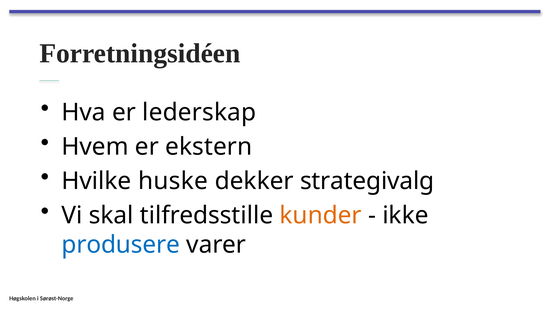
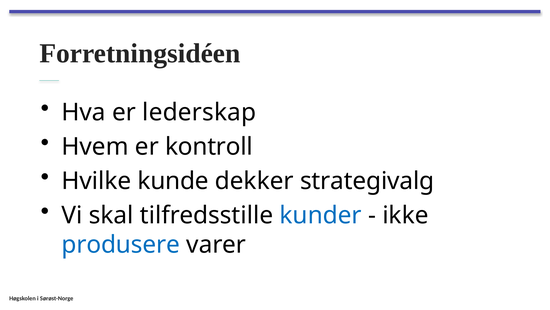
ekstern: ekstern -> kontroll
huske: huske -> kunde
kunder colour: orange -> blue
